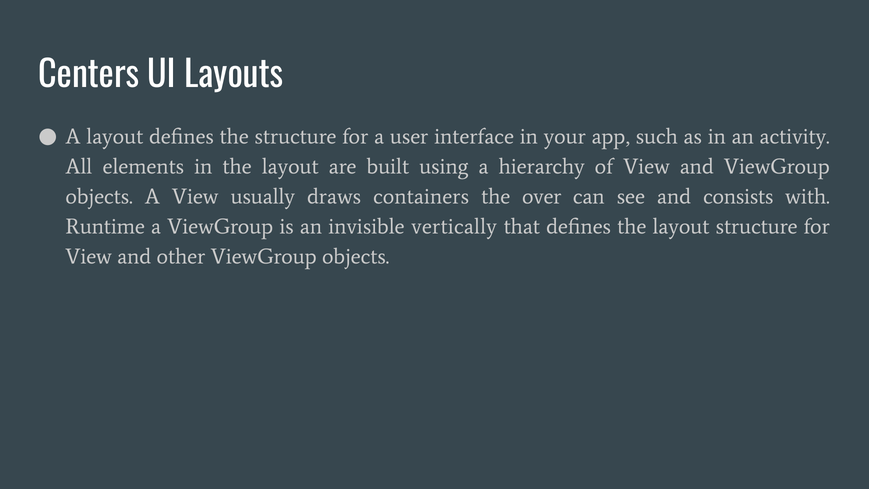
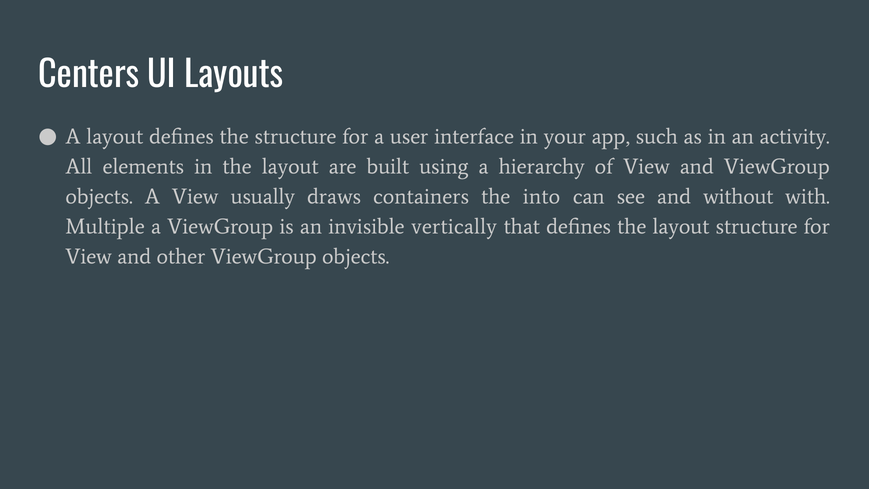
over: over -> into
consists: consists -> without
Runtime: Runtime -> Multiple
